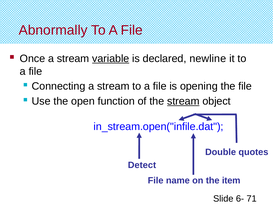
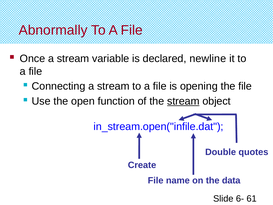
variable underline: present -> none
Detect: Detect -> Create
item: item -> data
71: 71 -> 61
